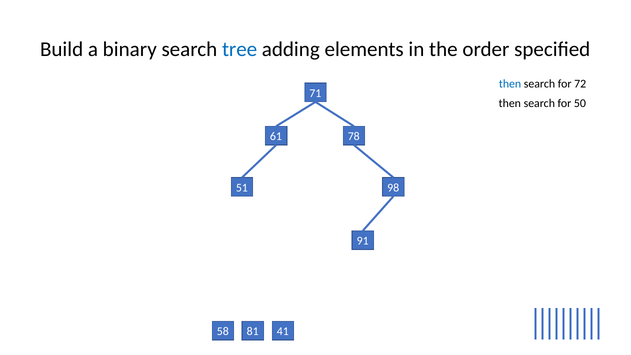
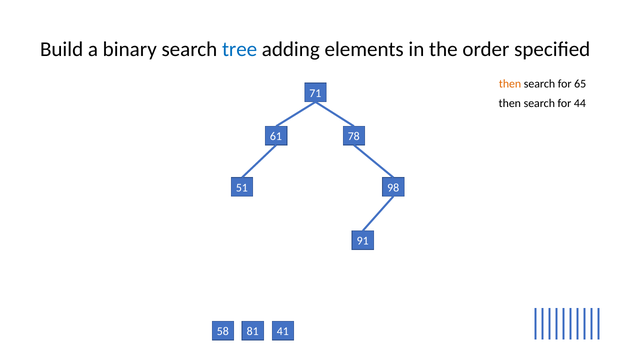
then at (510, 84) colour: blue -> orange
72: 72 -> 65
50: 50 -> 44
